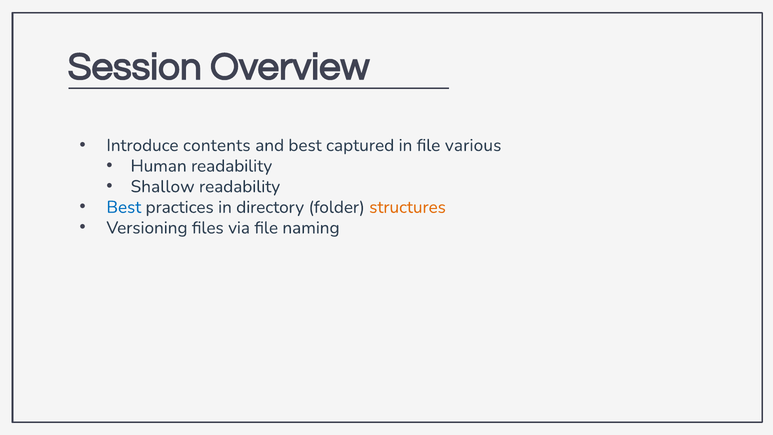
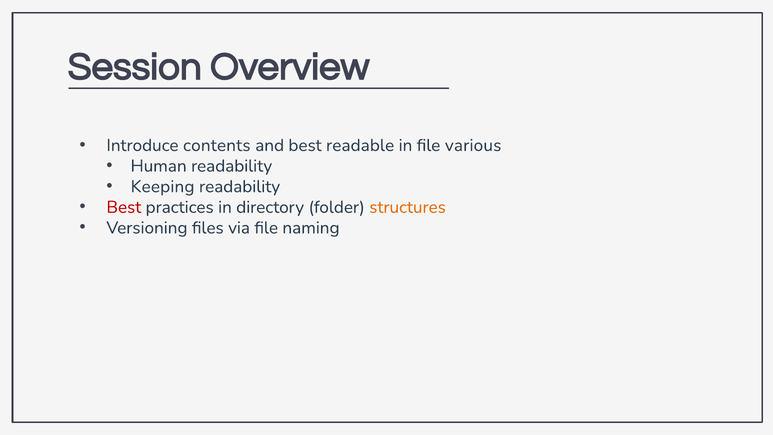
captured: captured -> readable
Shallow: Shallow -> Keeping
Best at (124, 207) colour: blue -> red
